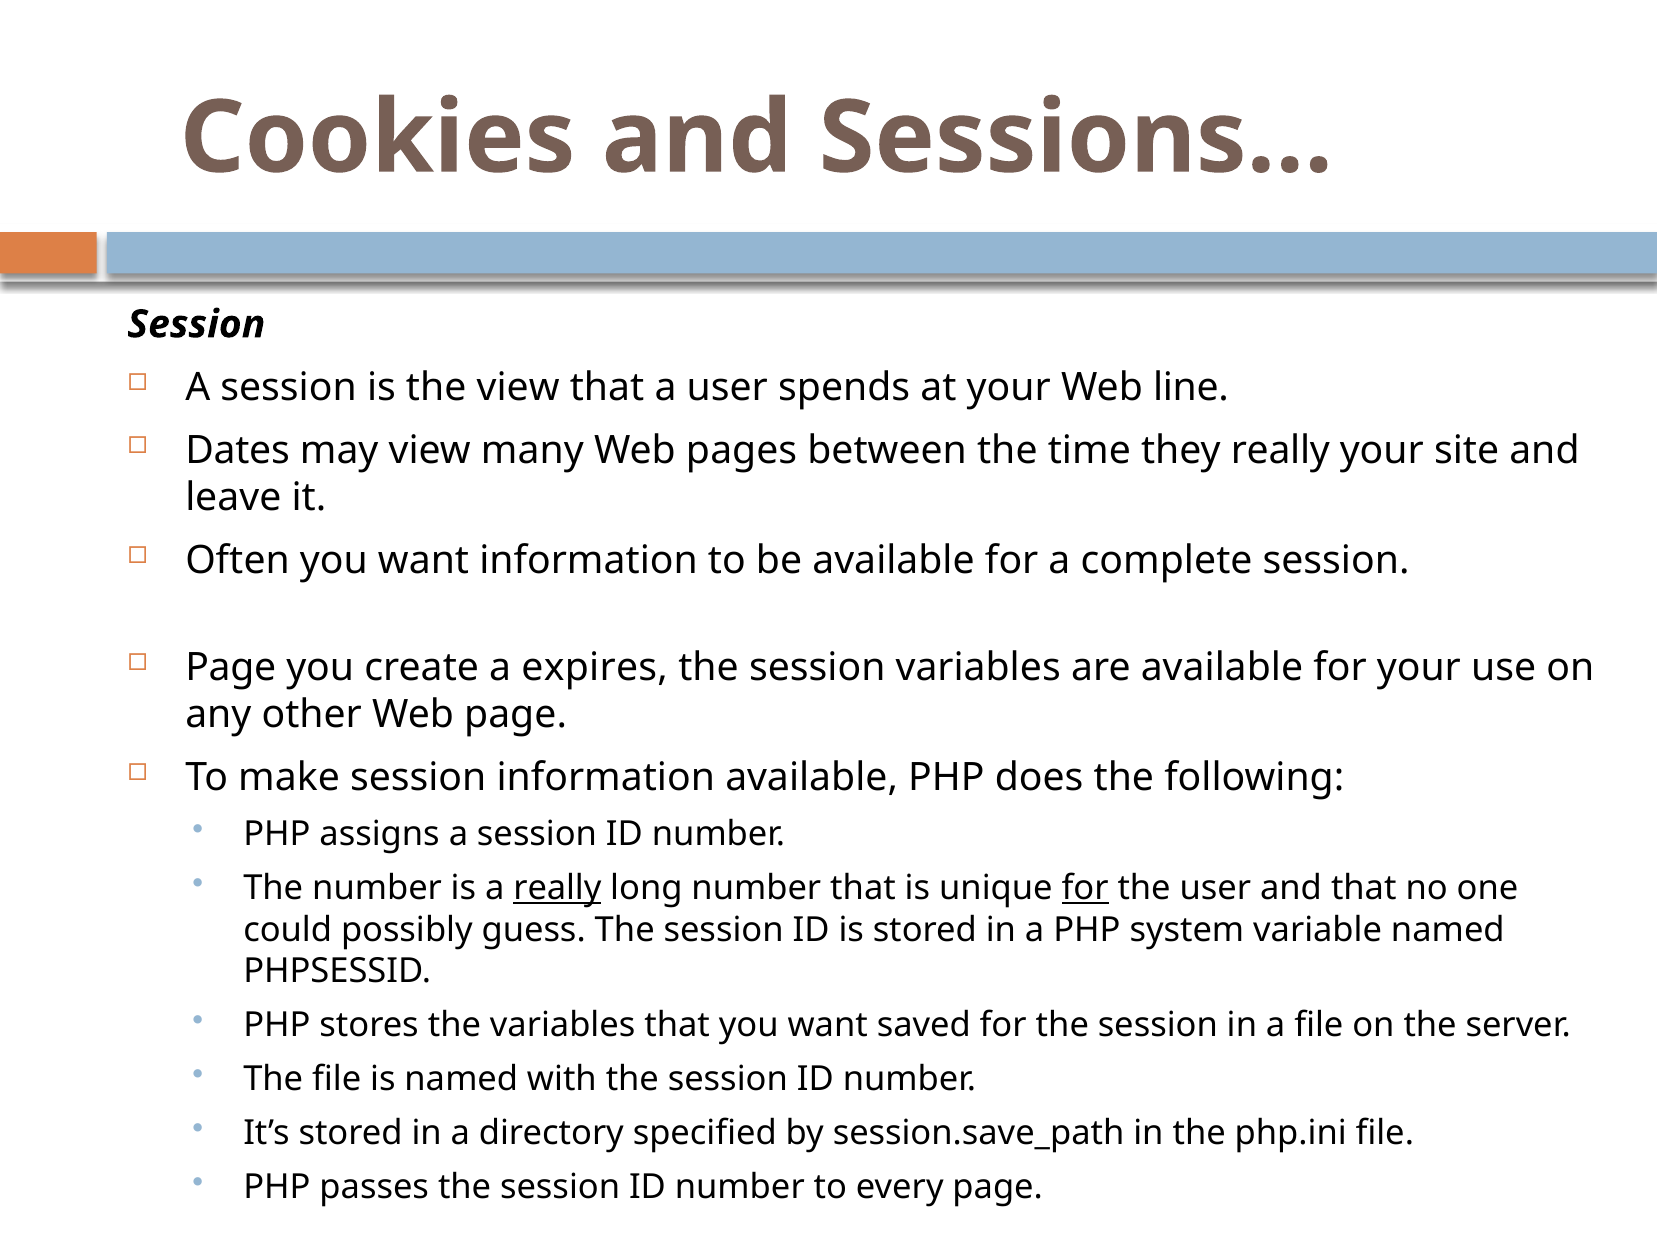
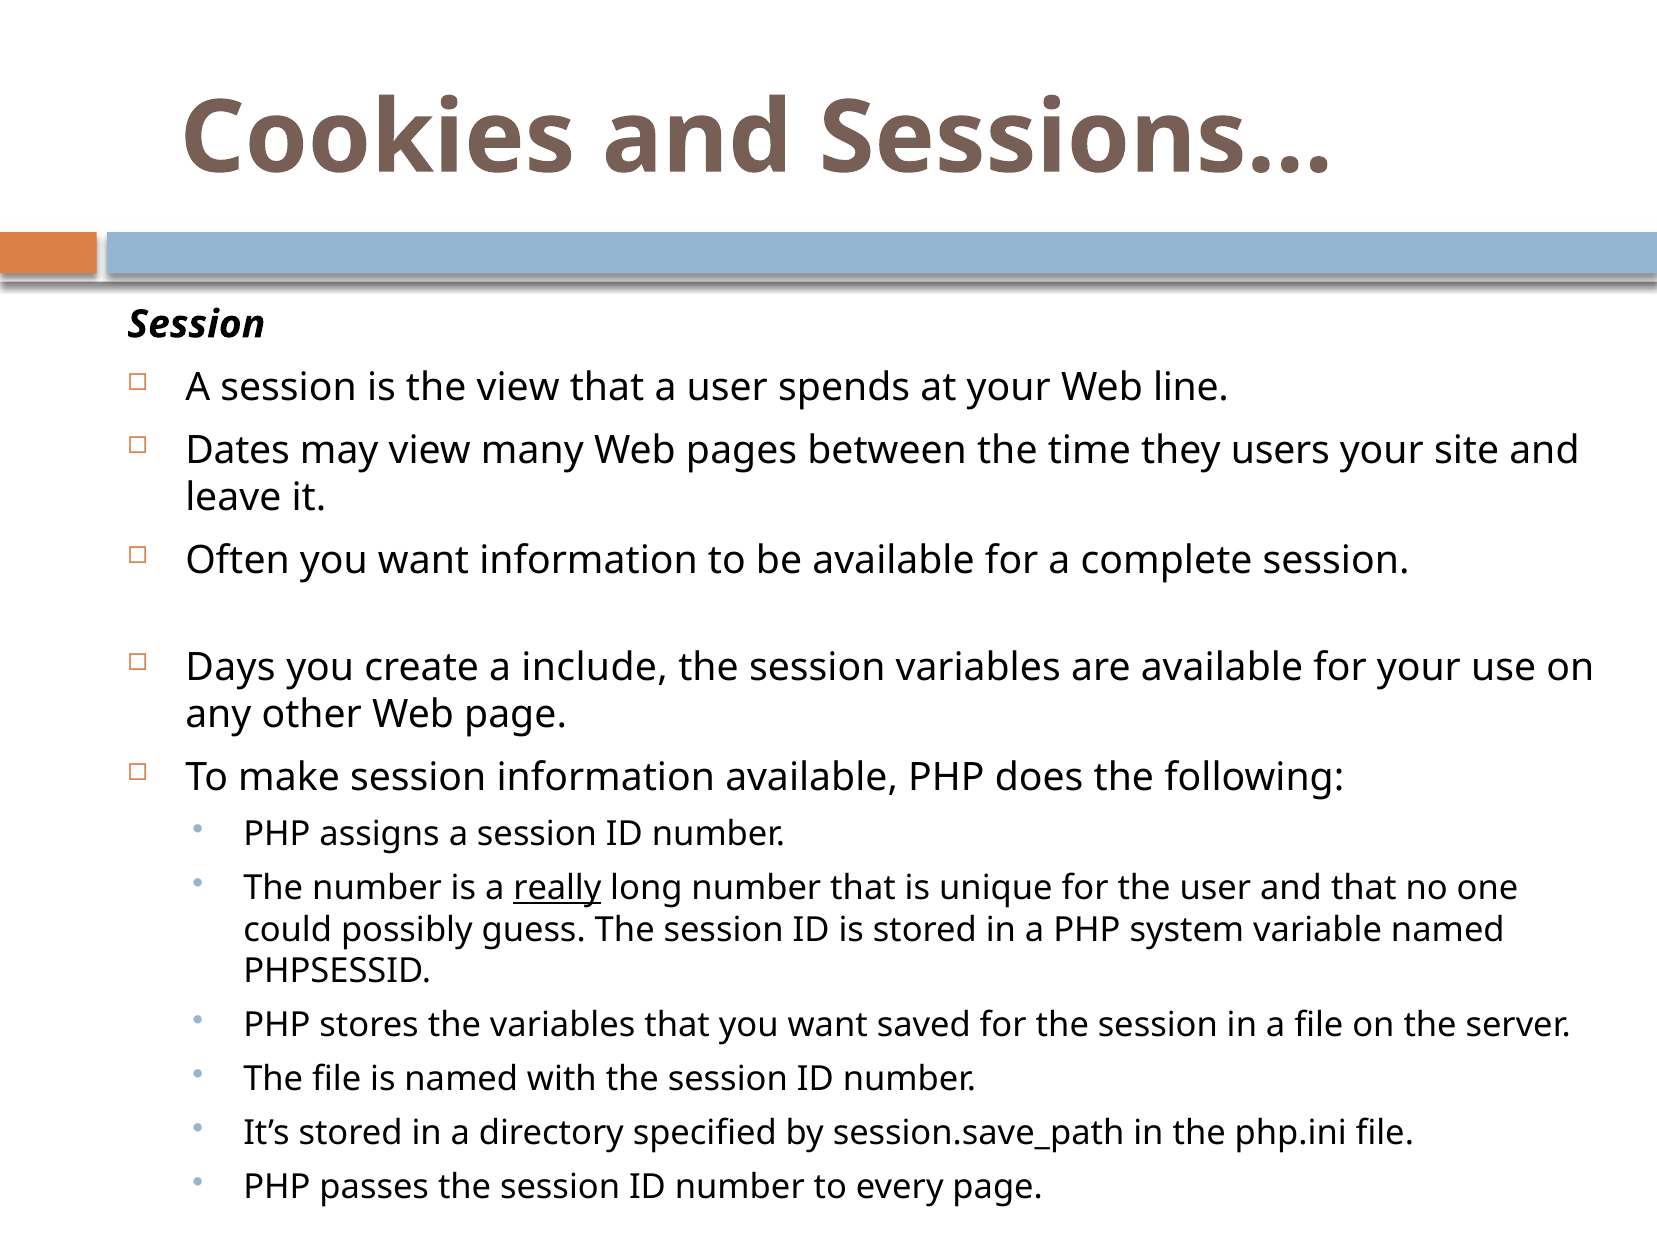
they really: really -> users
Page at (231, 667): Page -> Days
expires: expires -> include
for at (1085, 888) underline: present -> none
